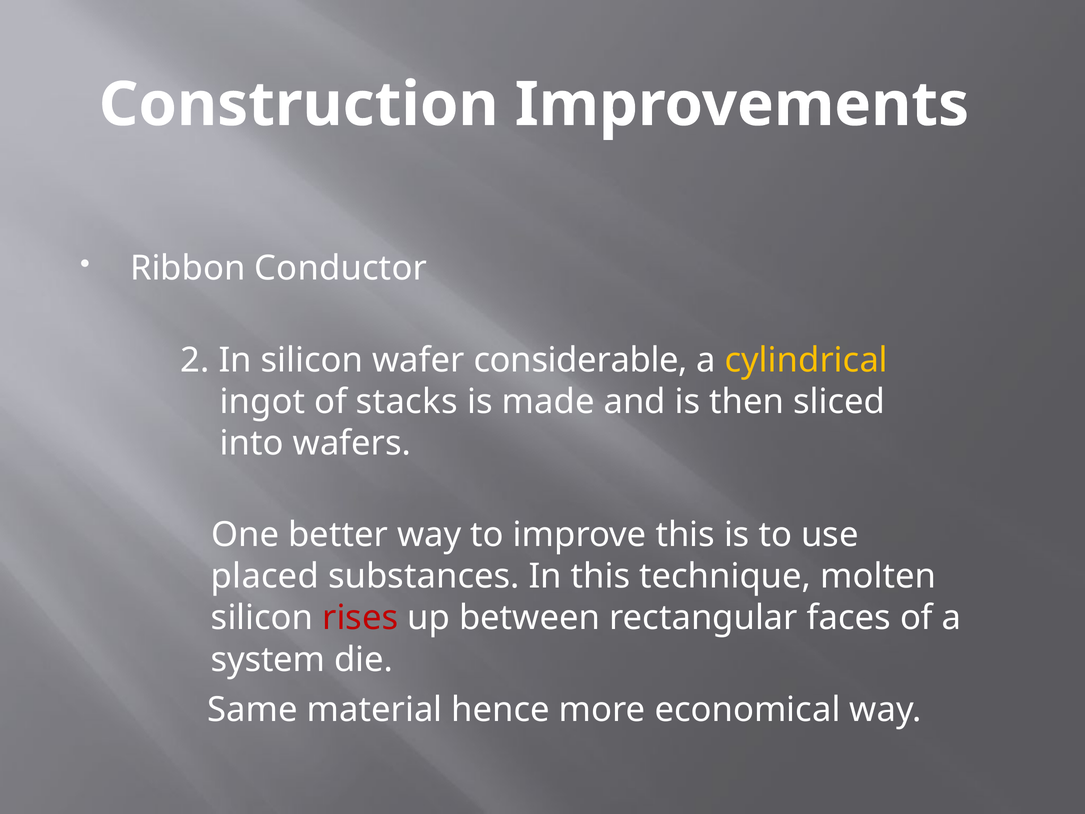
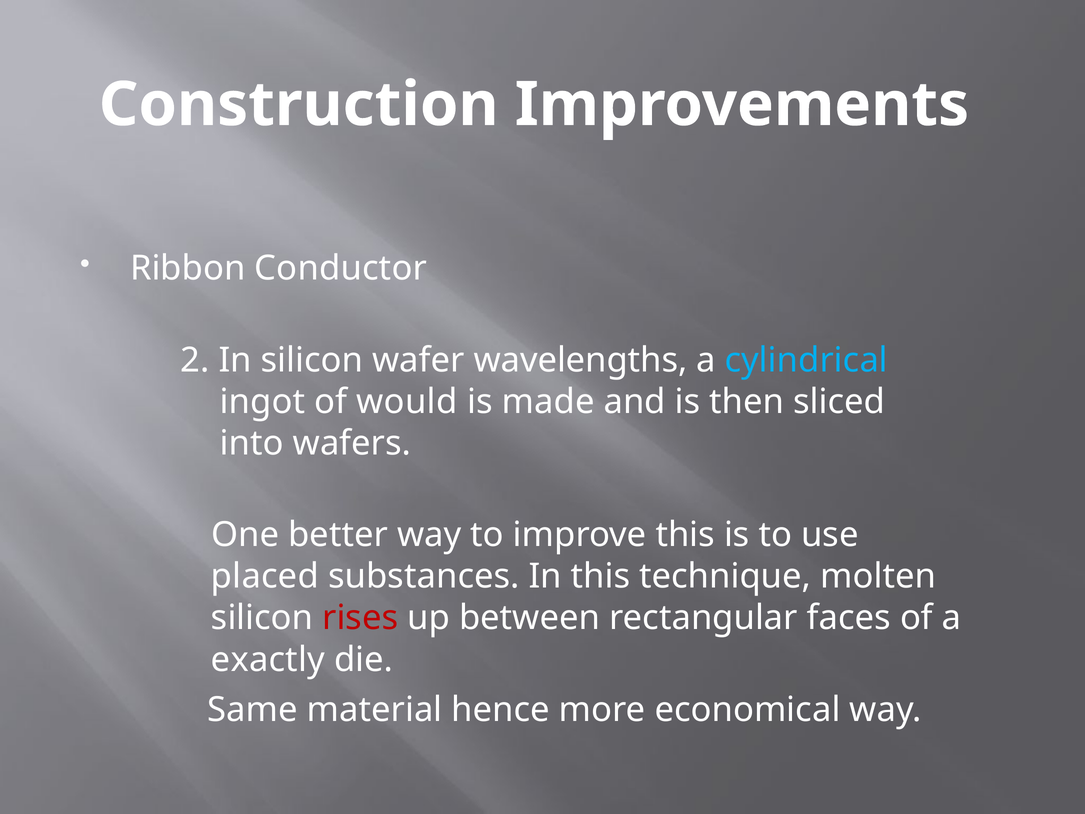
considerable: considerable -> wavelengths
cylindrical colour: yellow -> light blue
stacks: stacks -> would
system: system -> exactly
